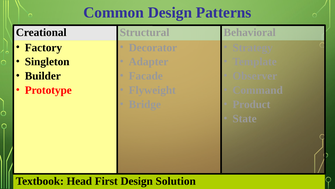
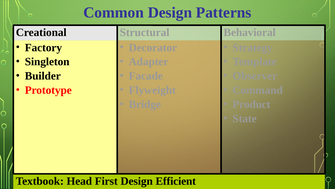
Solution: Solution -> Efficient
